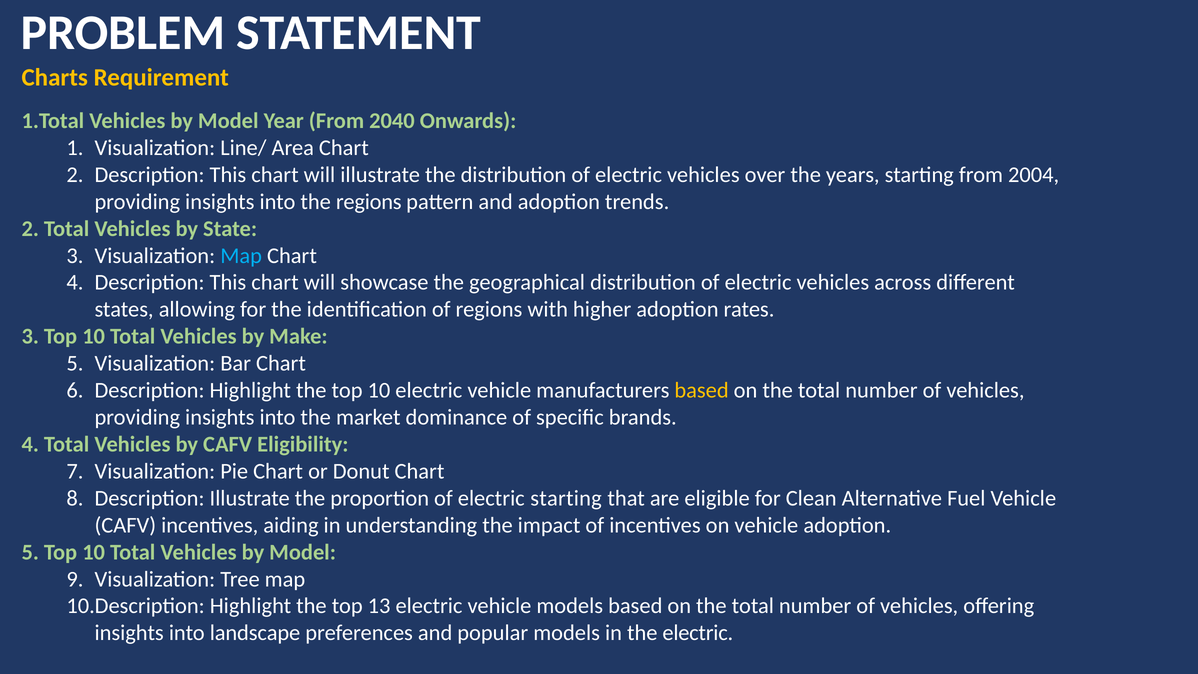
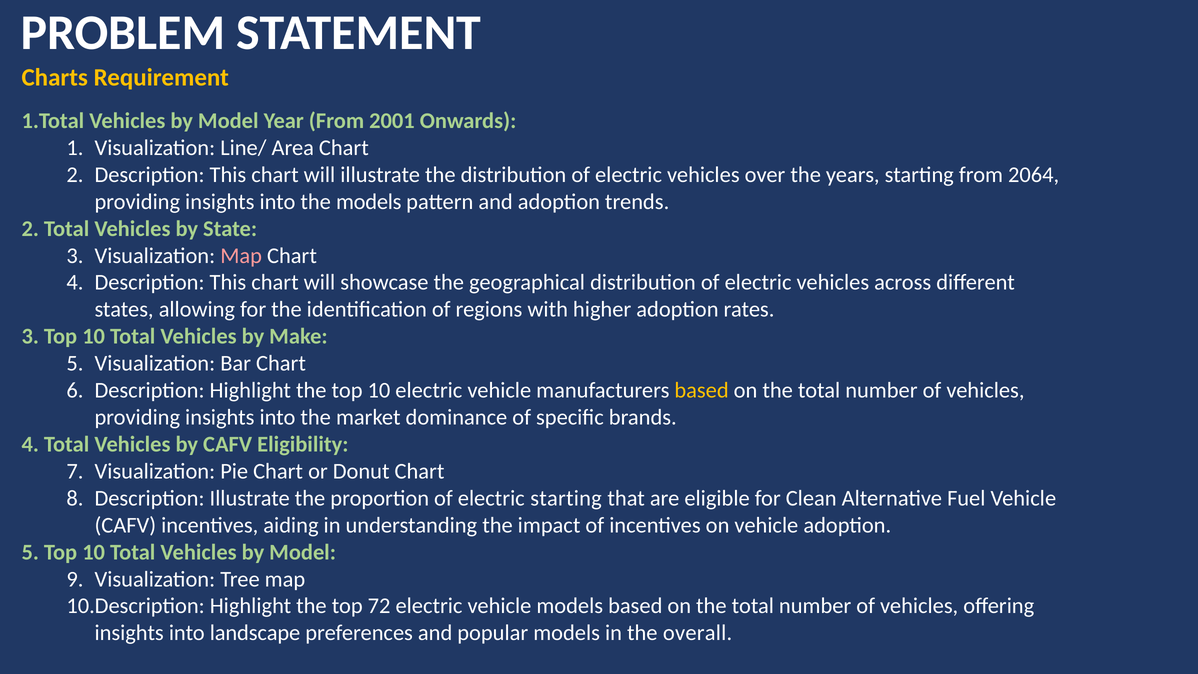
2040: 2040 -> 2001
2004: 2004 -> 2064
the regions: regions -> models
Map at (241, 256) colour: light blue -> pink
13: 13 -> 72
the electric: electric -> overall
